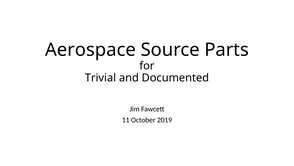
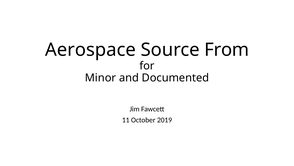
Parts: Parts -> From
Trivial: Trivial -> Minor
